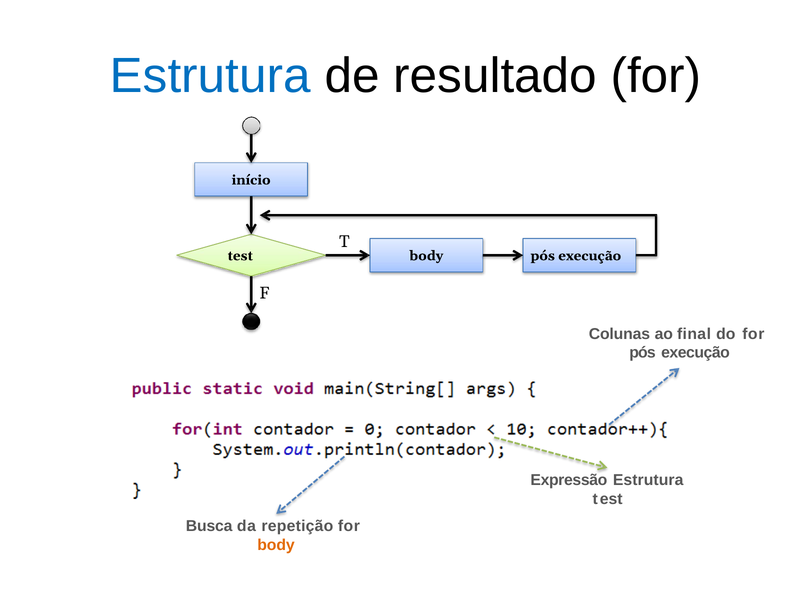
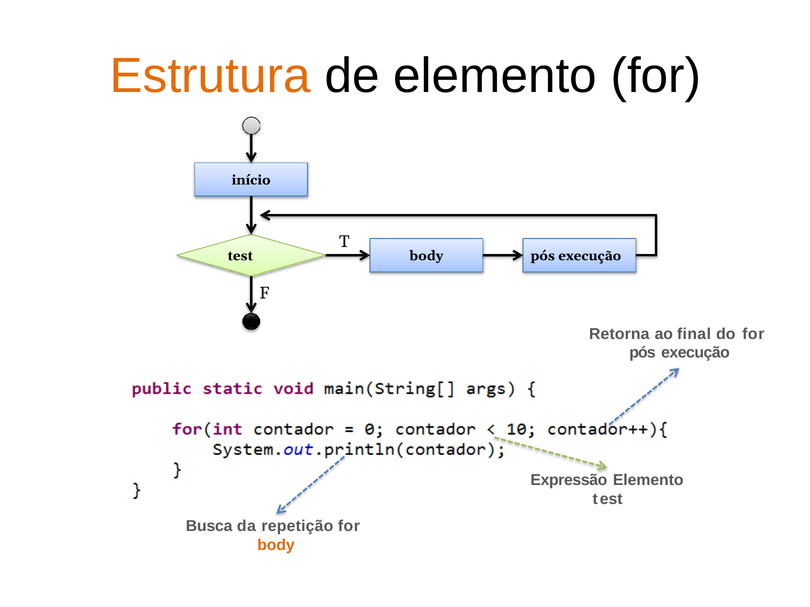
Estrutura at (210, 76) colour: blue -> orange
de resultado: resultado -> elemento
Colunas: Colunas -> Retorna
Estrutura at (648, 481): Estrutura -> Elemento
